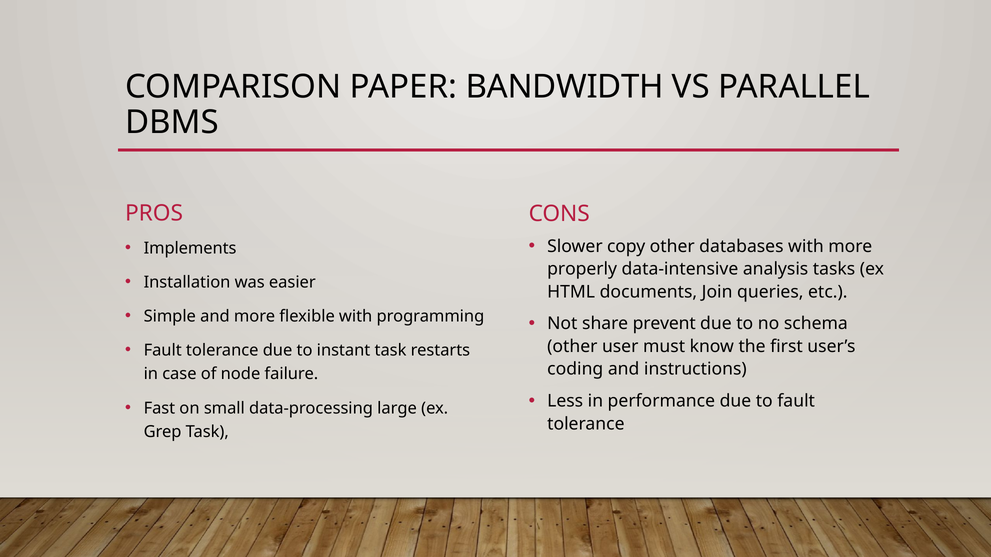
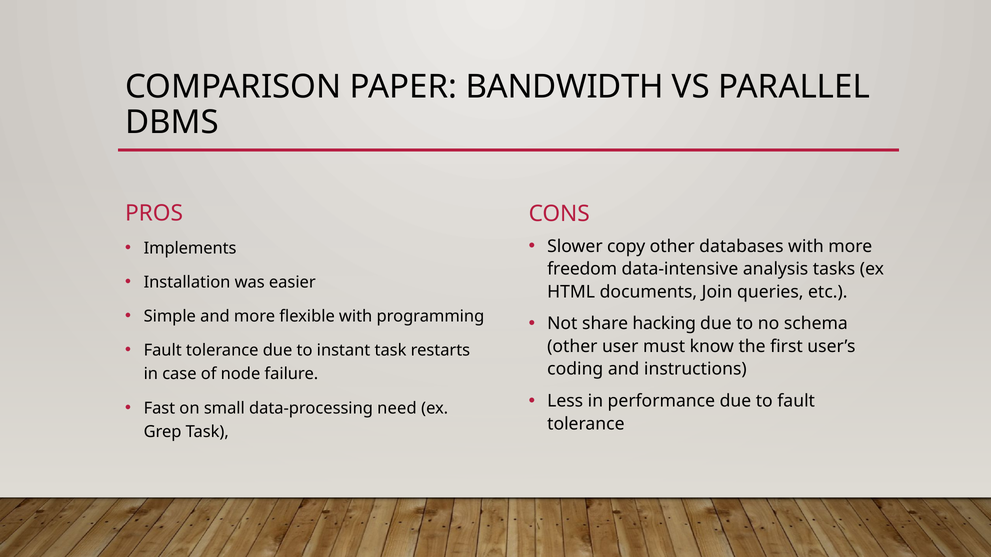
properly: properly -> freedom
prevent: prevent -> hacking
large: large -> need
